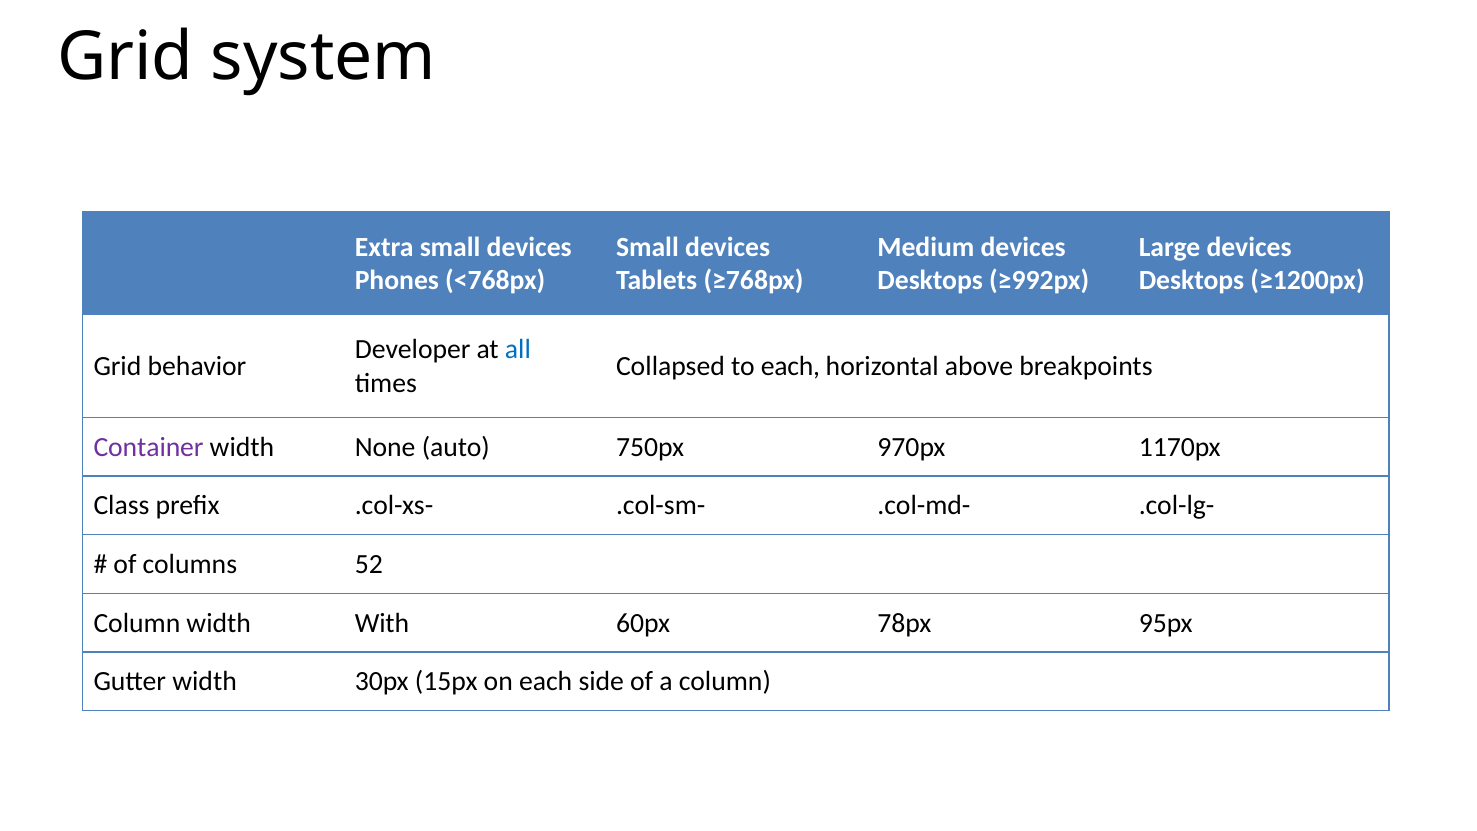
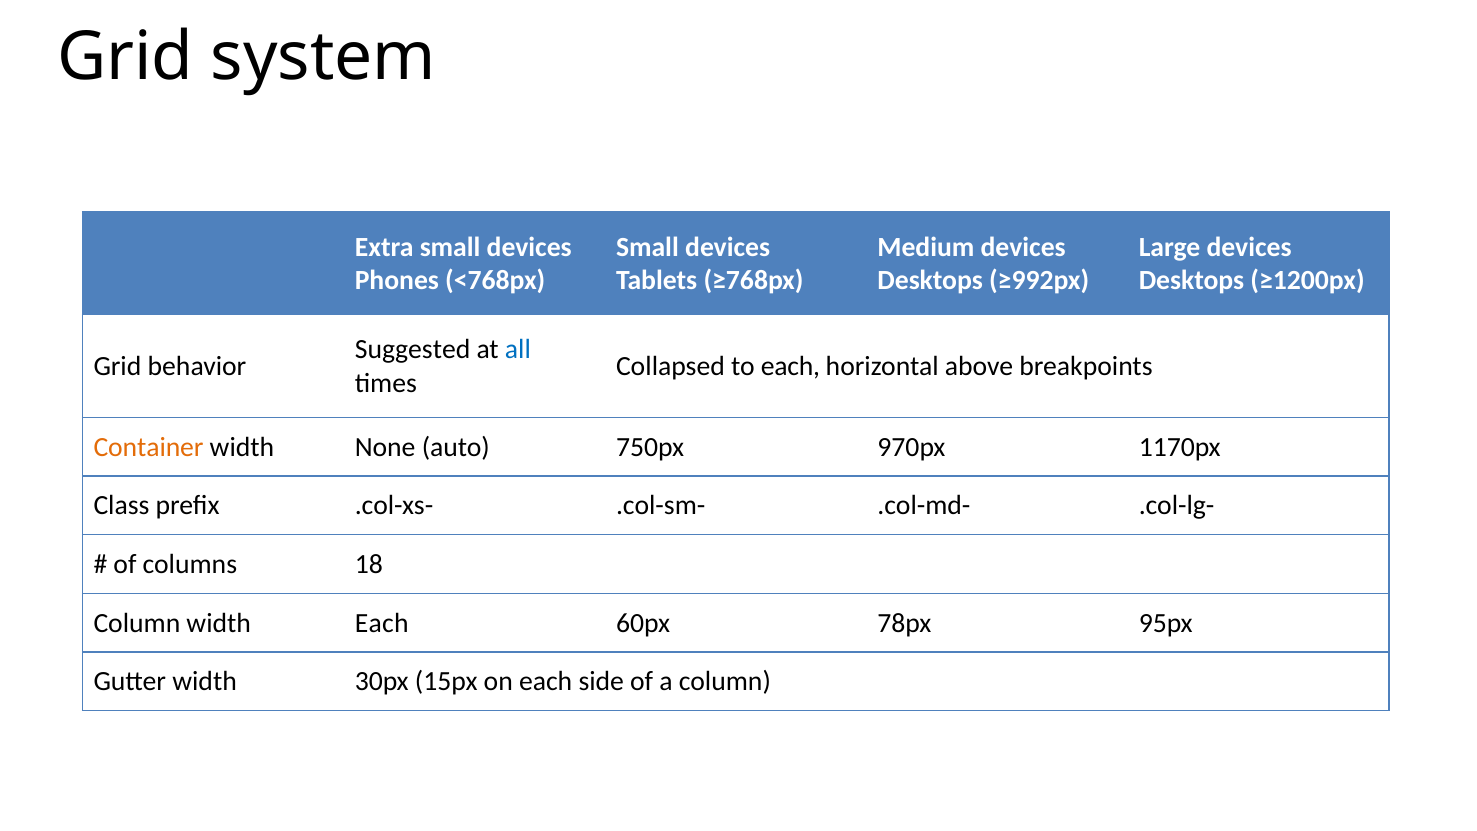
Developer: Developer -> Suggested
Container colour: purple -> orange
52: 52 -> 18
width With: With -> Each
